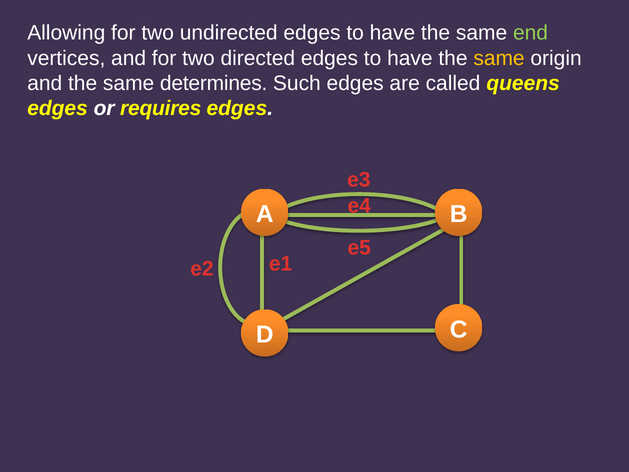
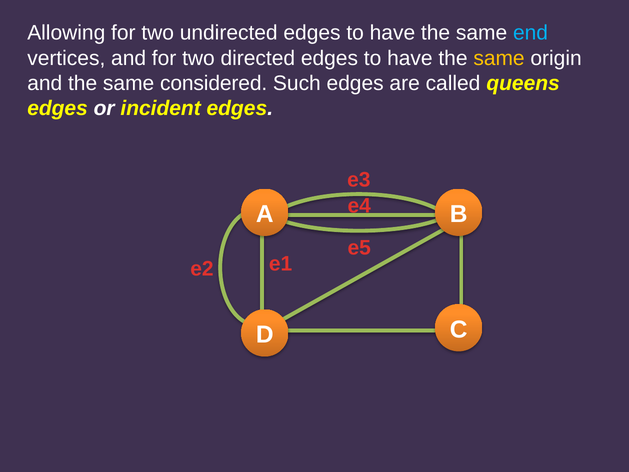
end colour: light green -> light blue
determines: determines -> considered
requires: requires -> incident
